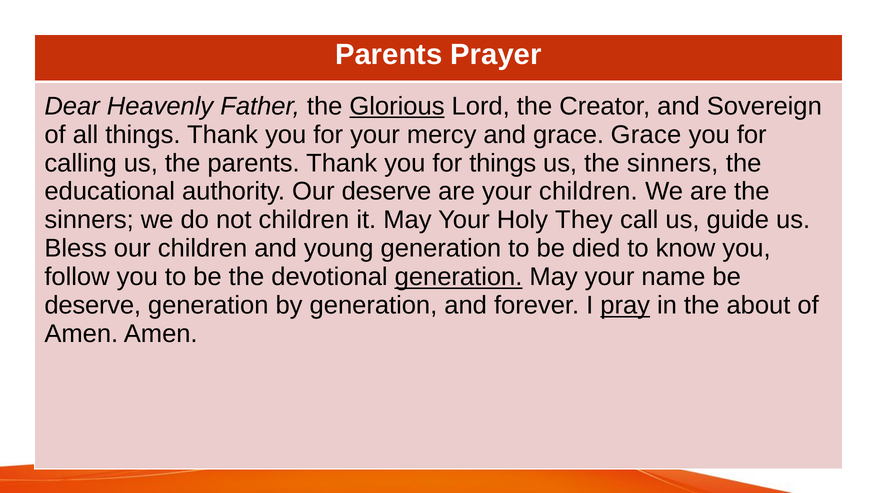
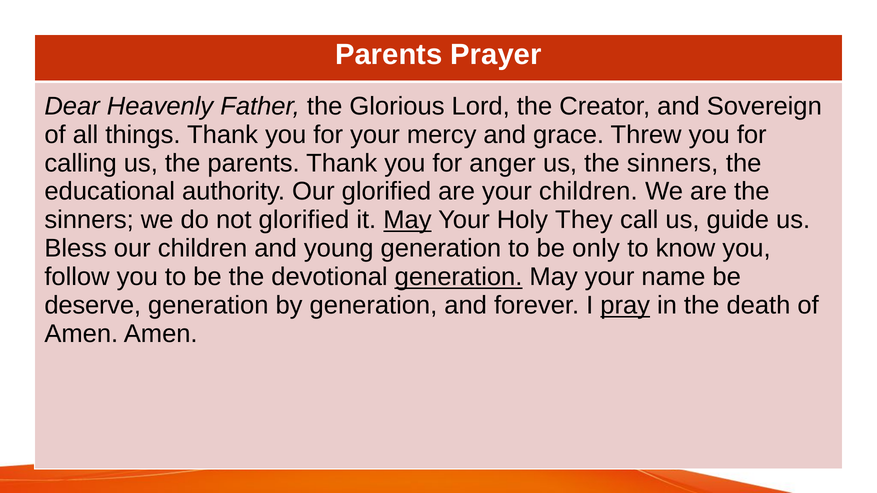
Glorious underline: present -> none
grace Grace: Grace -> Threw
for things: things -> anger
Our deserve: deserve -> glorified
not children: children -> glorified
May at (407, 220) underline: none -> present
died: died -> only
about: about -> death
